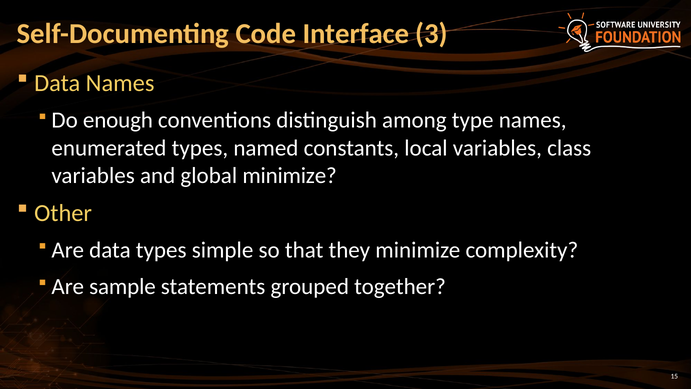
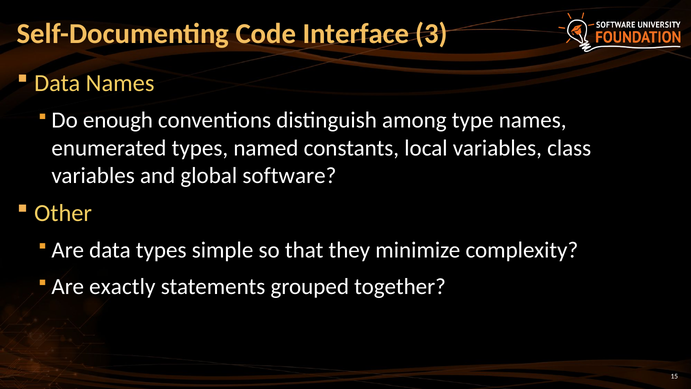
global minimize: minimize -> software
sample: sample -> exactly
